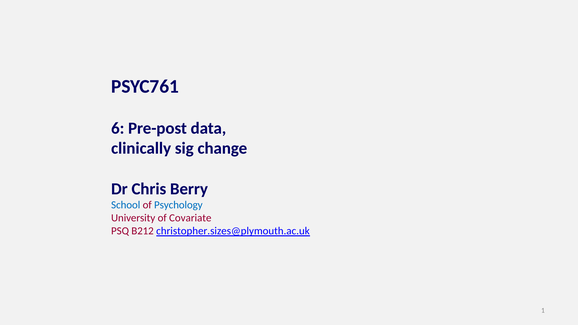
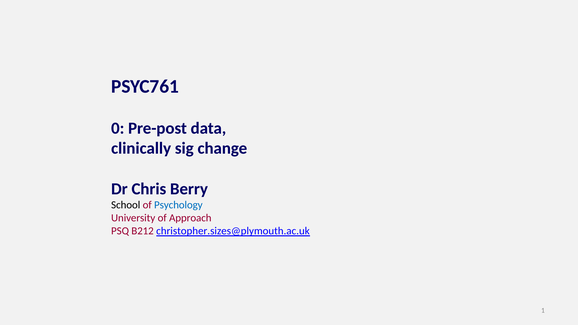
6: 6 -> 0
School colour: blue -> black
Covariate: Covariate -> Approach
